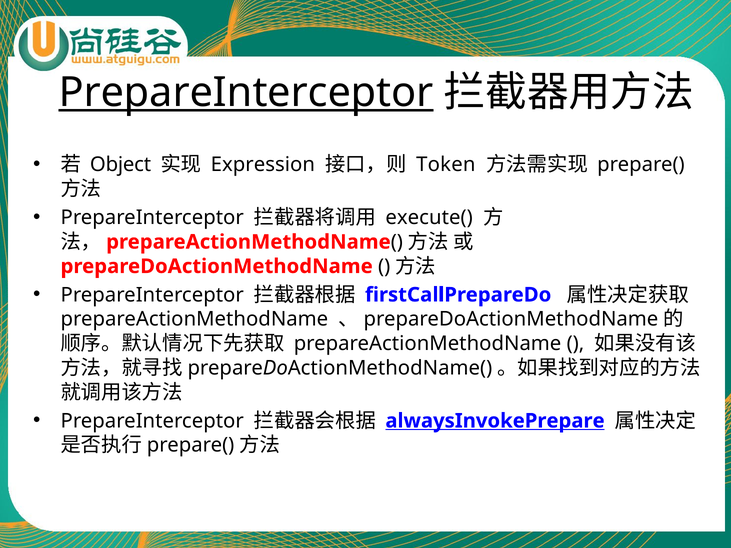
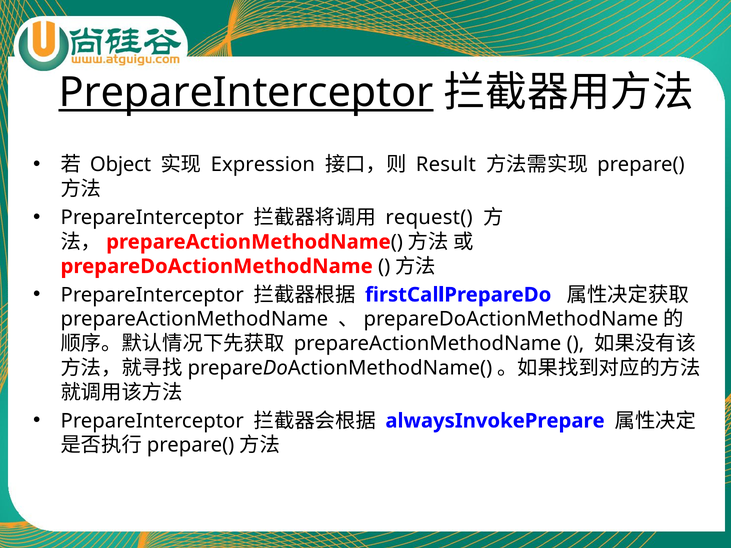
Token: Token -> Result
execute(: execute( -> request(
alwaysInvokePrepare underline: present -> none
